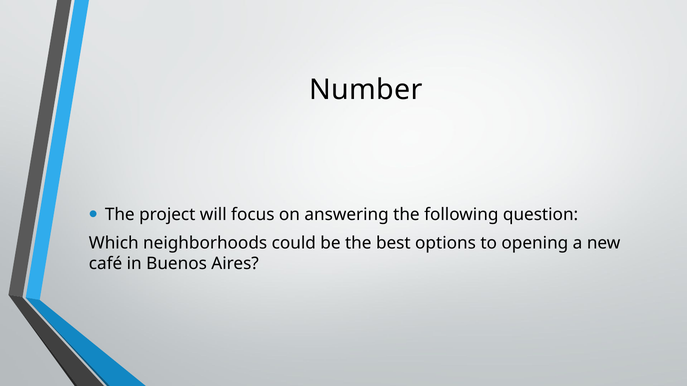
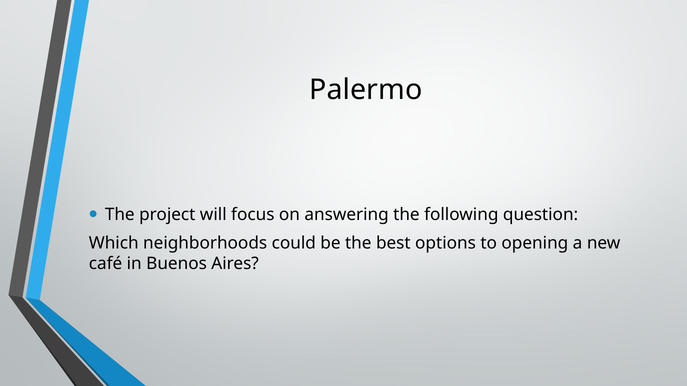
Number: Number -> Palermo
